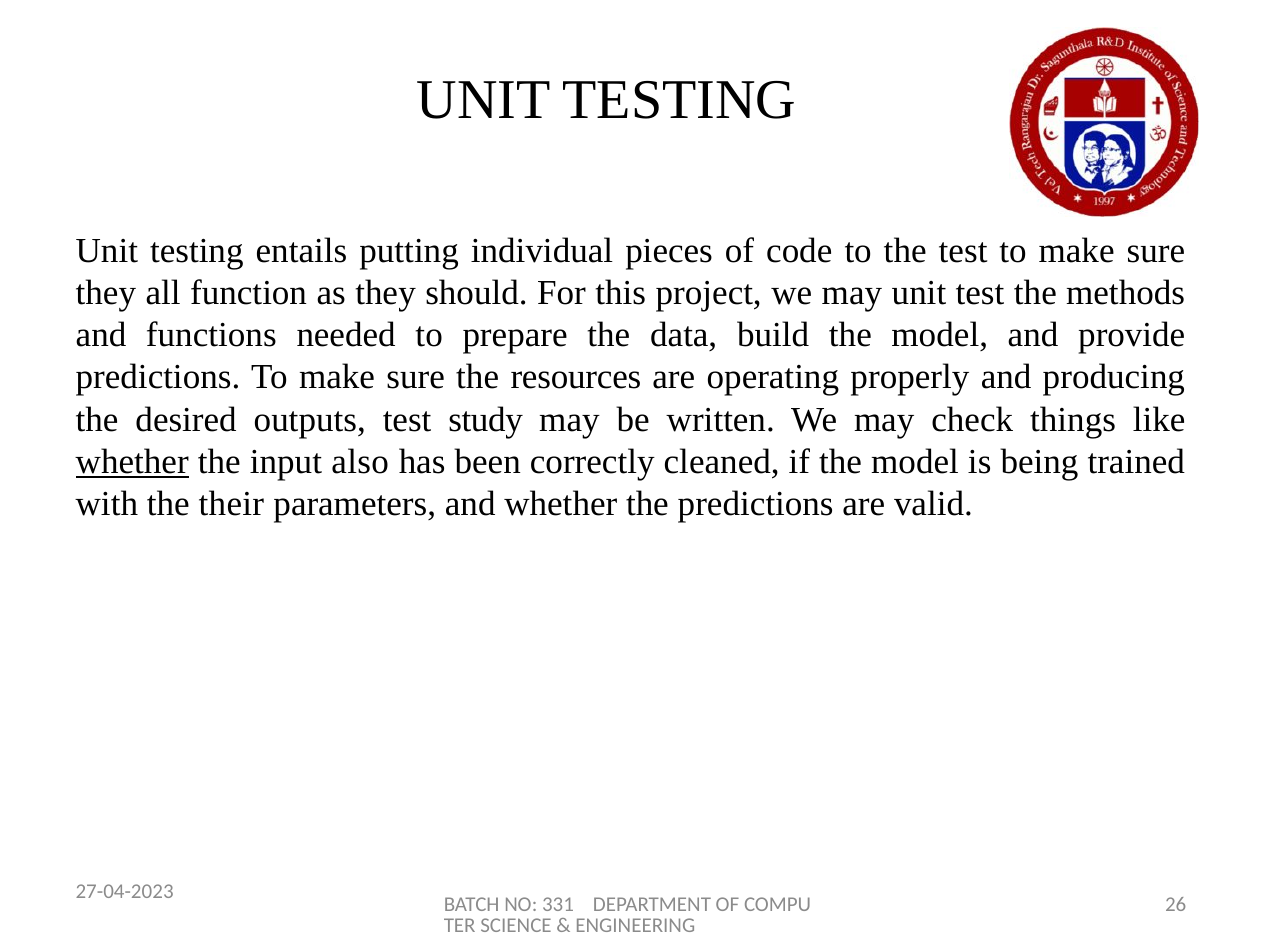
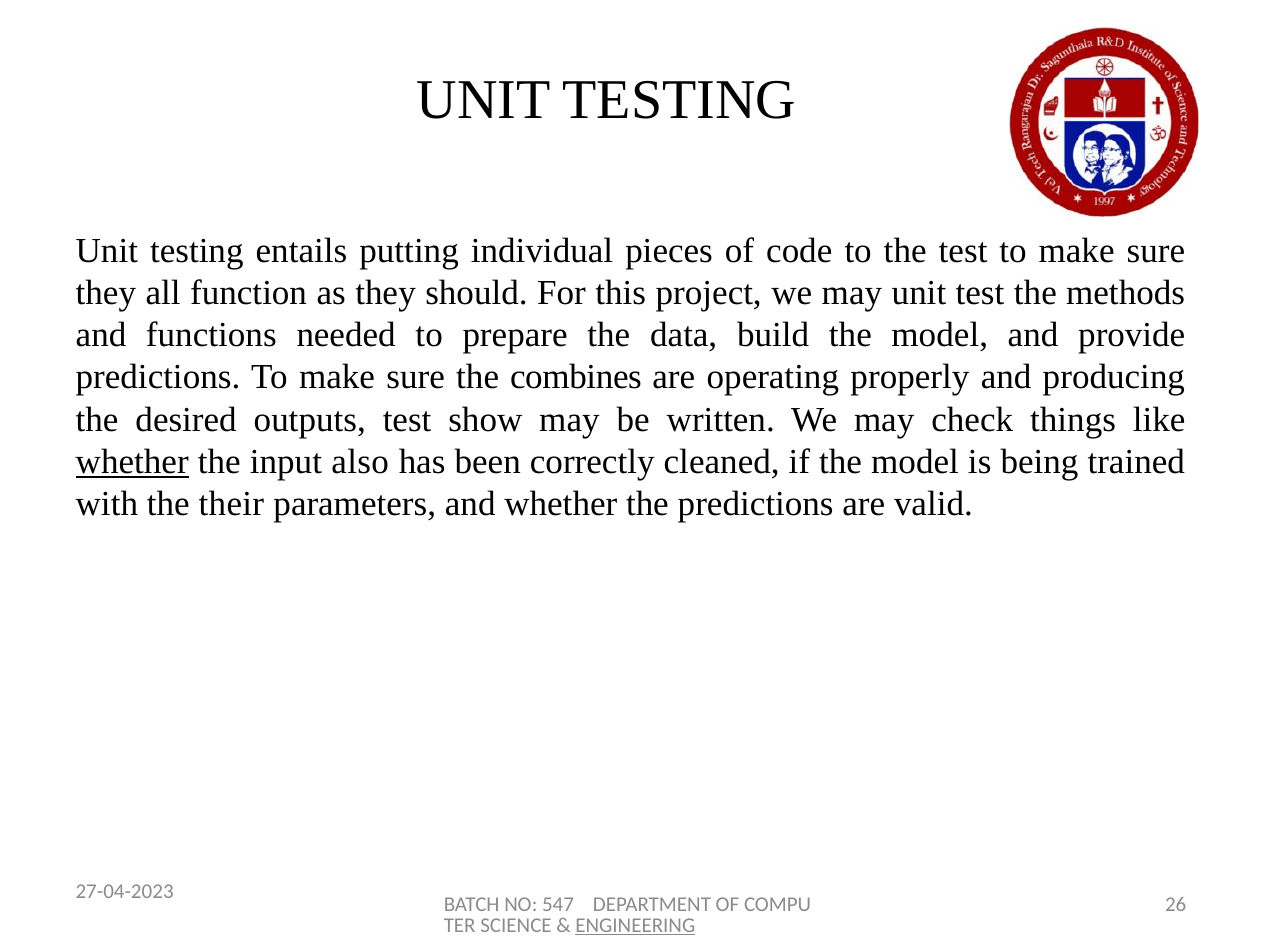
resources: resources -> combines
study: study -> show
331: 331 -> 547
ENGINEERING underline: none -> present
